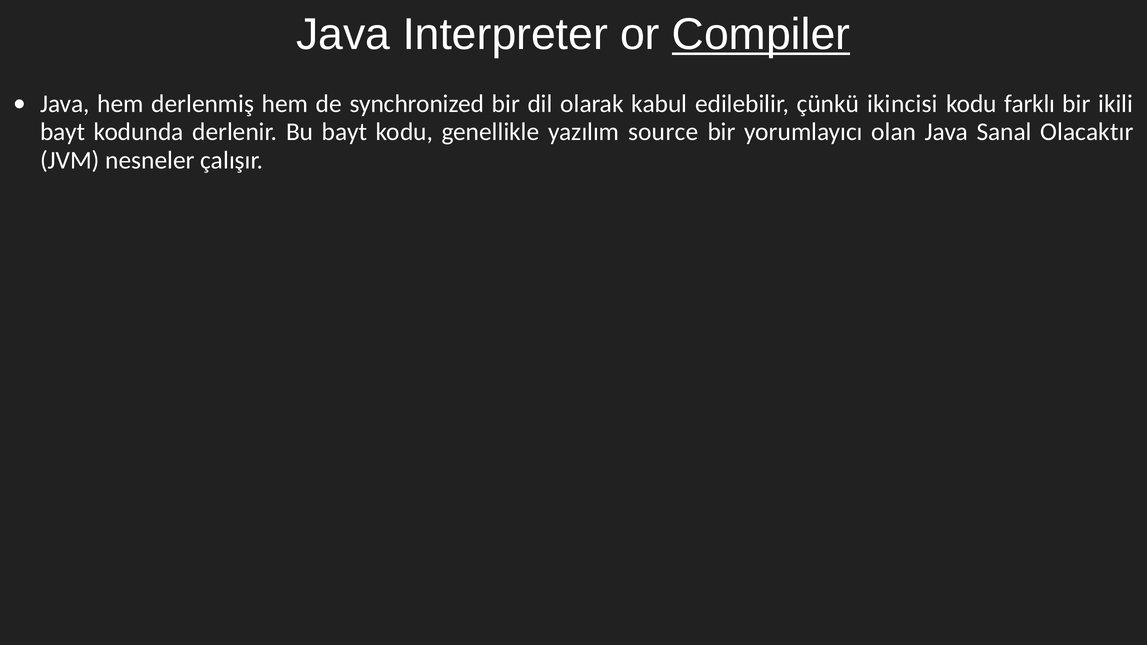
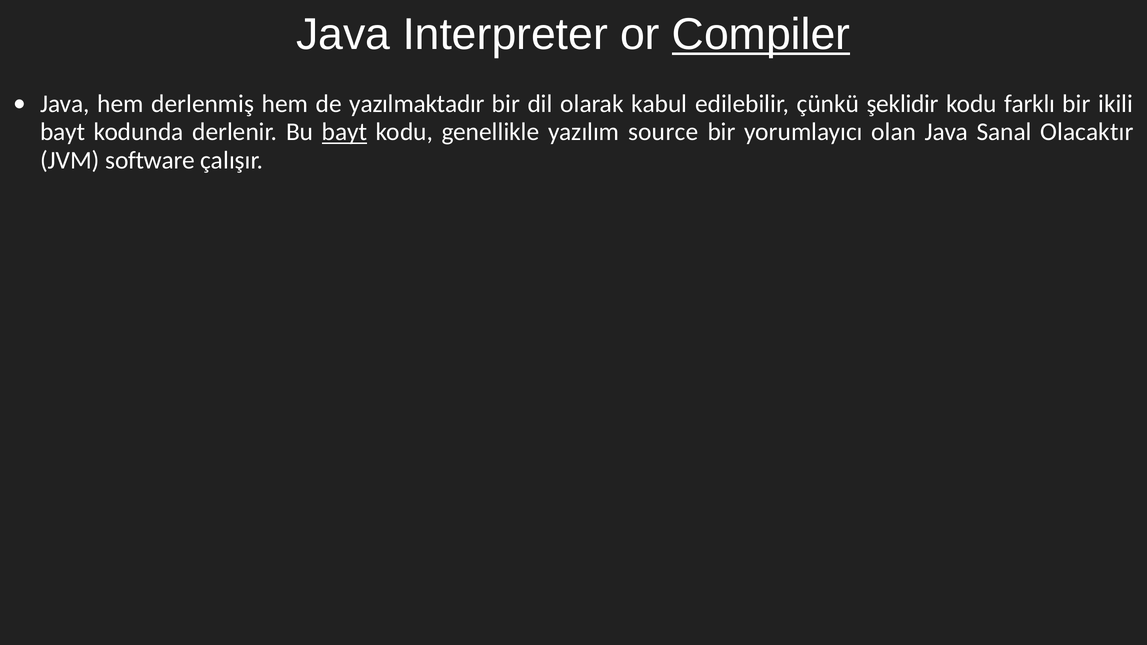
synchronized: synchronized -> yazılmaktadır
ikincisi: ikincisi -> şeklidir
bayt at (345, 132) underline: none -> present
nesneler: nesneler -> software
